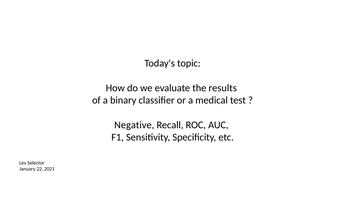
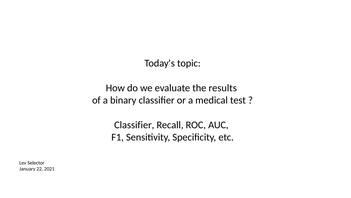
Negative at (134, 125): Negative -> Classifier
